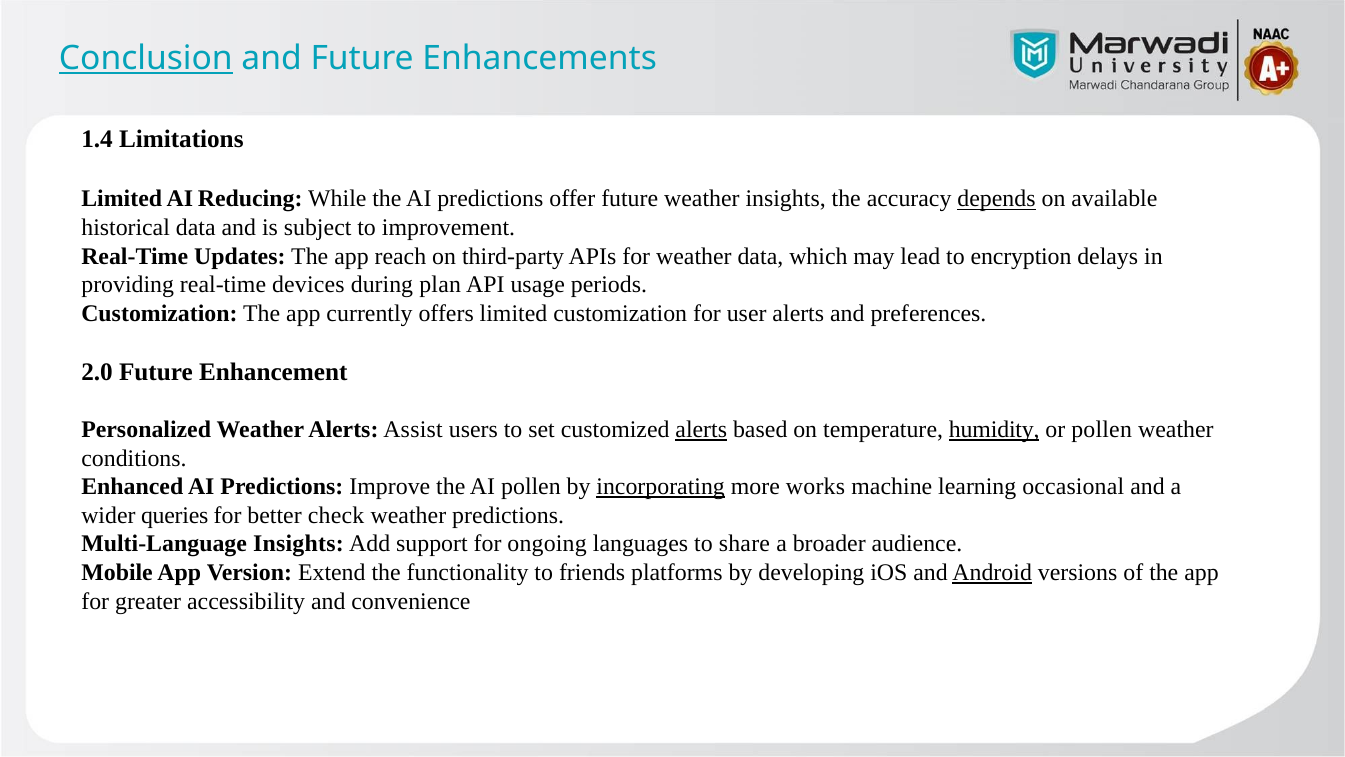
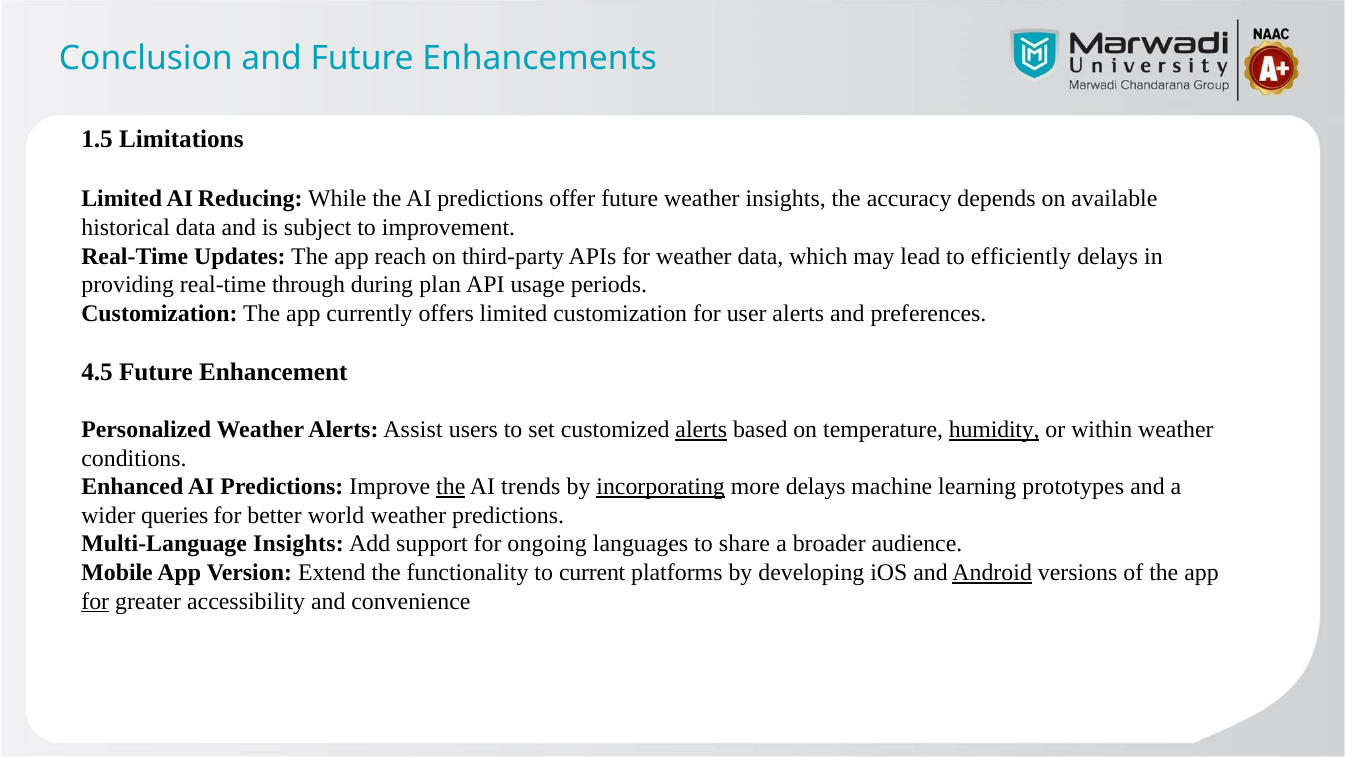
Conclusion underline: present -> none
1.4: 1.4 -> 1.5
depends underline: present -> none
encryption: encryption -> efficiently
devices: devices -> through
2.0: 2.0 -> 4.5
or pollen: pollen -> within
the at (451, 487) underline: none -> present
AI pollen: pollen -> trends
more works: works -> delays
occasional: occasional -> prototypes
check: check -> world
friends: friends -> current
for at (95, 601) underline: none -> present
